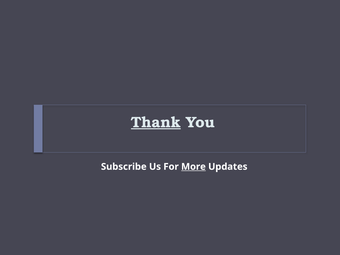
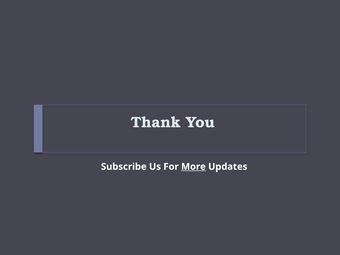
Thank underline: present -> none
